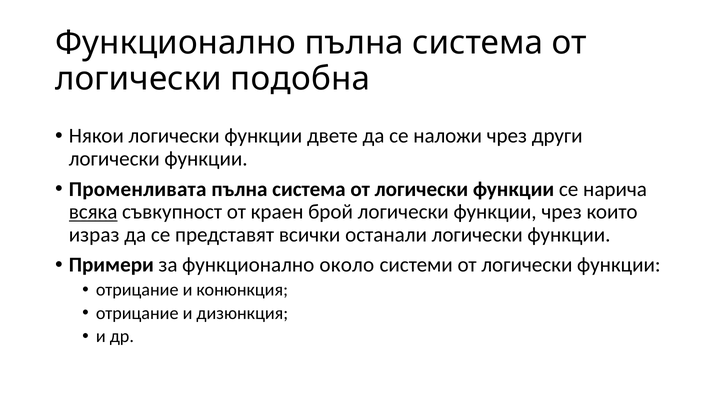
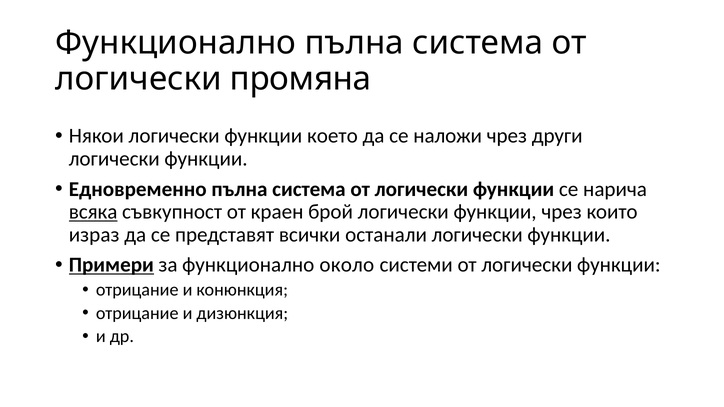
подобна: подобна -> промяна
двете: двете -> което
Променливата: Променливата -> Едновременно
Примери underline: none -> present
